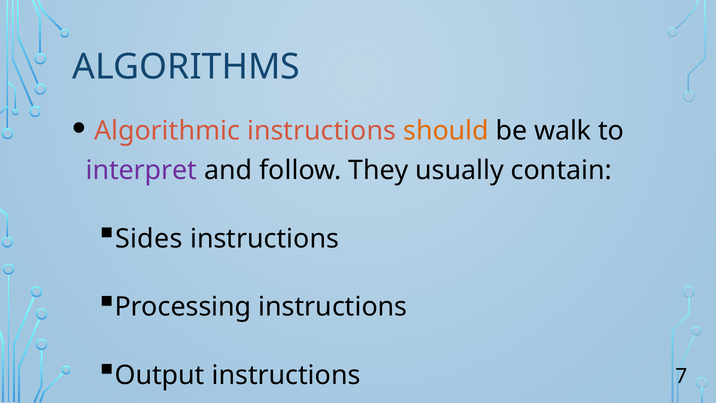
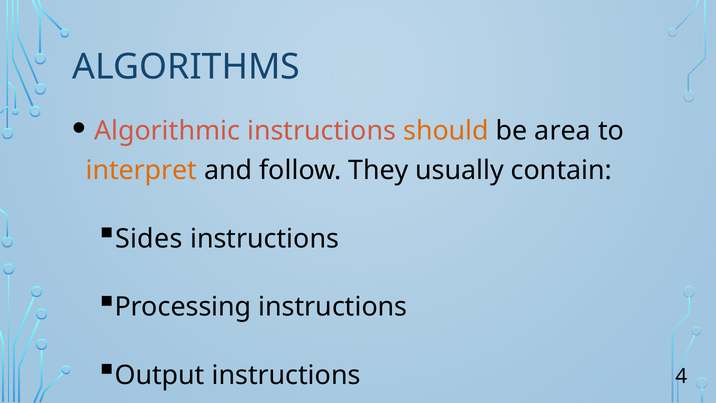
walk: walk -> area
interpret colour: purple -> orange
7: 7 -> 4
